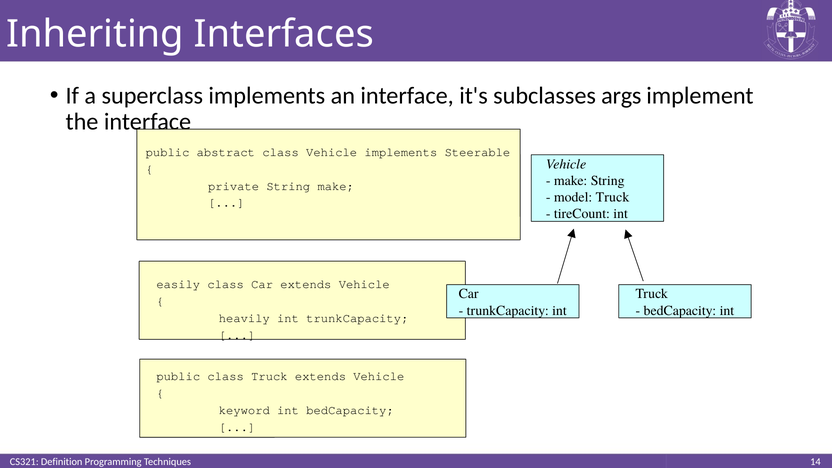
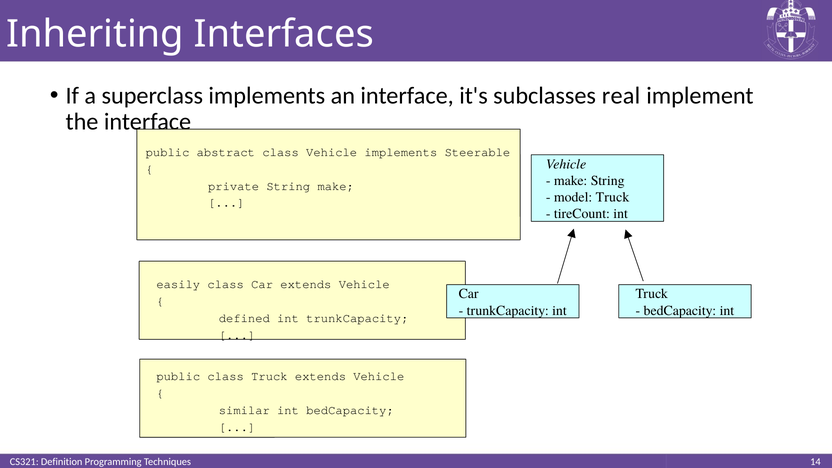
args: args -> real
heavily: heavily -> defined
keyword: keyword -> similar
